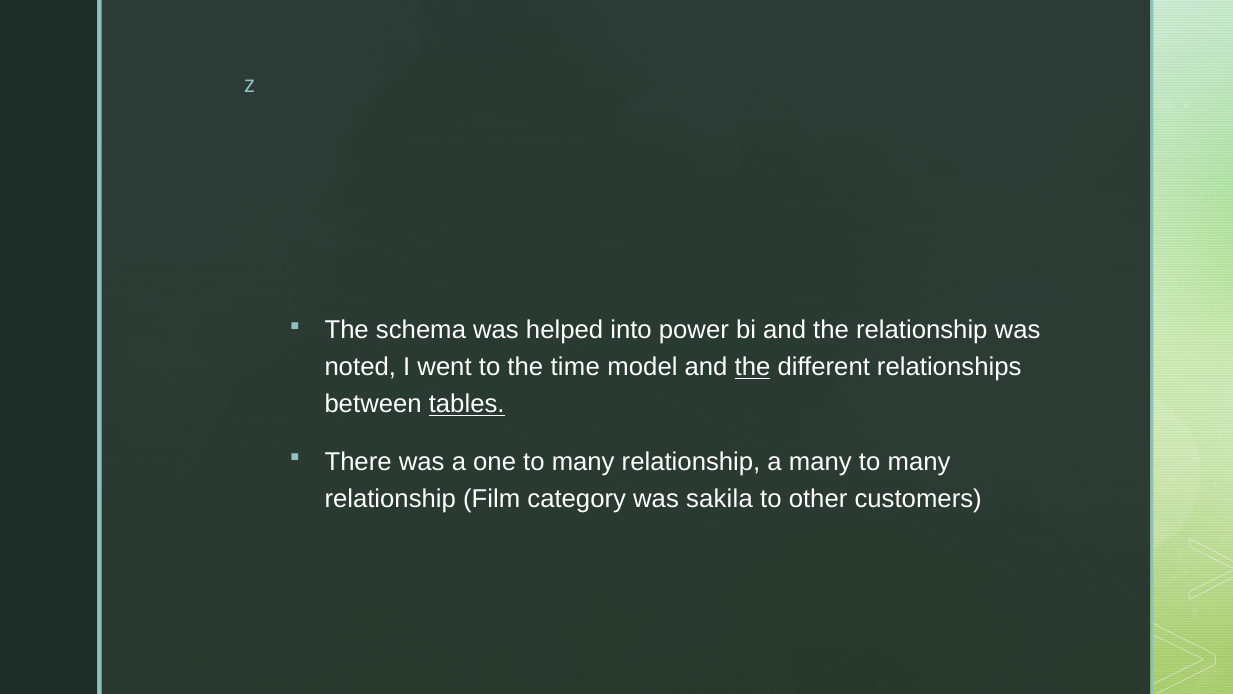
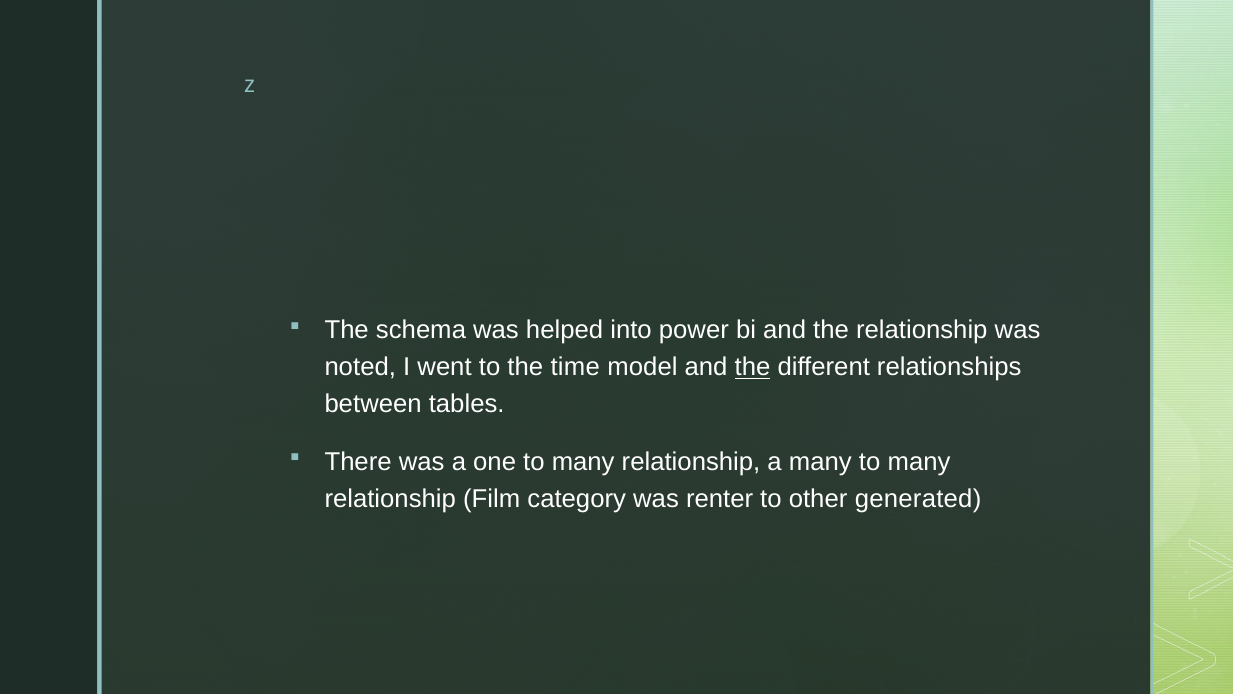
tables underline: present -> none
sakila: sakila -> renter
customers: customers -> generated
